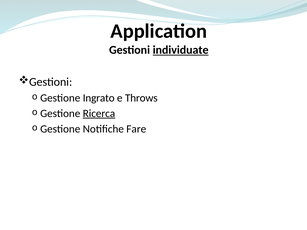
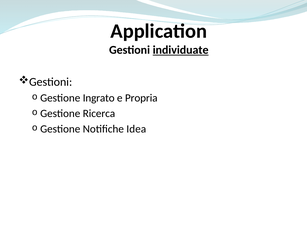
Throws: Throws -> Propria
Ricerca underline: present -> none
Fare: Fare -> Idea
